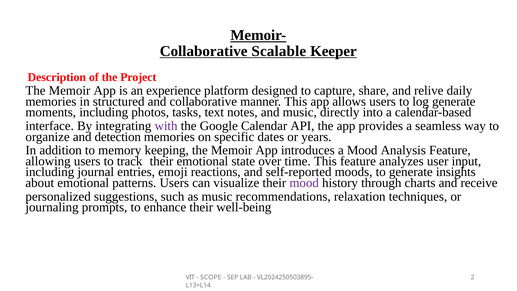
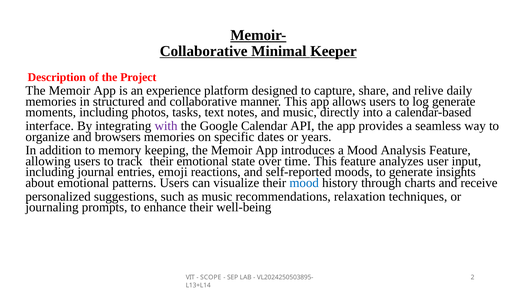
Scalable: Scalable -> Minimal
detection: detection -> browsers
mood at (304, 183) colour: purple -> blue
